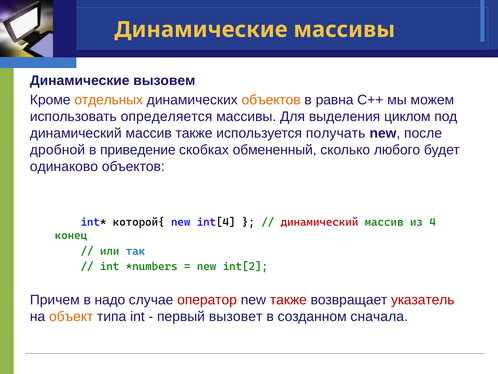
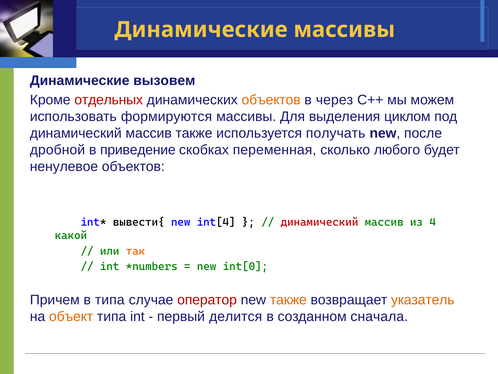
отдельных colour: orange -> red
равна: равна -> через
определяется: определяется -> формируются
обмененный: обмененный -> переменная
одинаково: одинаково -> ненулевое
которой{: которой{ -> вывести{
конец: конец -> какой
так colour: blue -> orange
int[2: int[2 -> int[0
в надо: надо -> типа
также at (288, 300) colour: red -> orange
указатель colour: red -> orange
вызовет: вызовет -> делится
